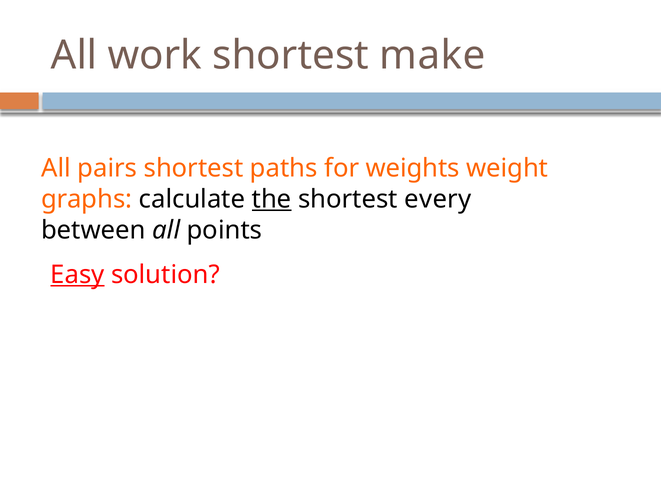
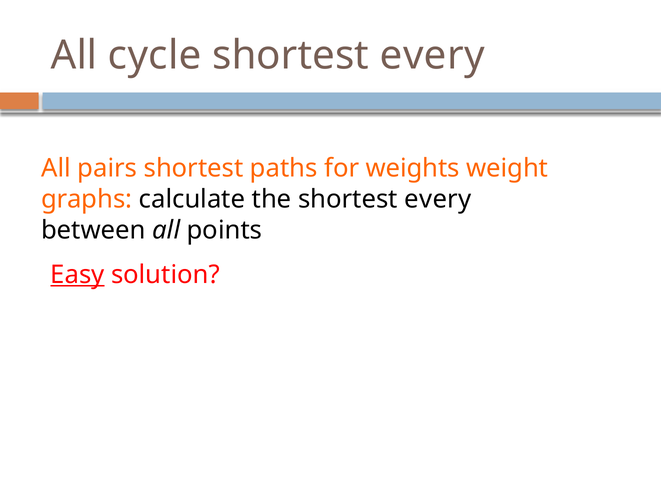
work: work -> cycle
make at (432, 55): make -> every
the underline: present -> none
